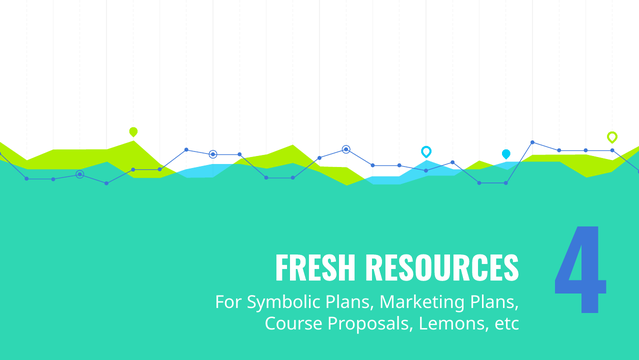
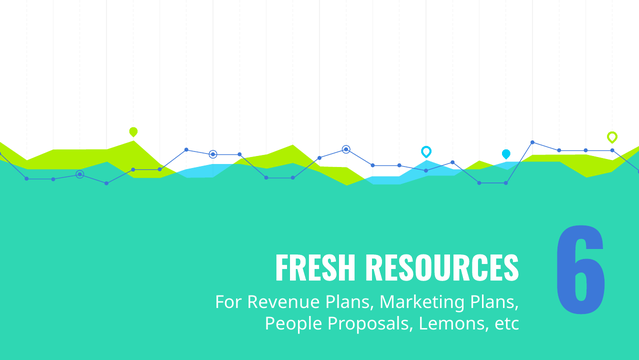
Symbolic: Symbolic -> Revenue
Course: Course -> People
4: 4 -> 6
